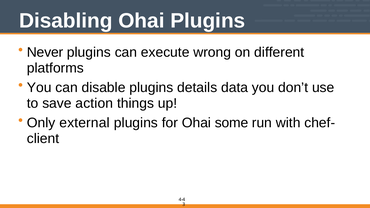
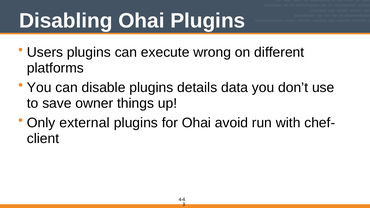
Never: Never -> Users
action: action -> owner
some: some -> avoid
